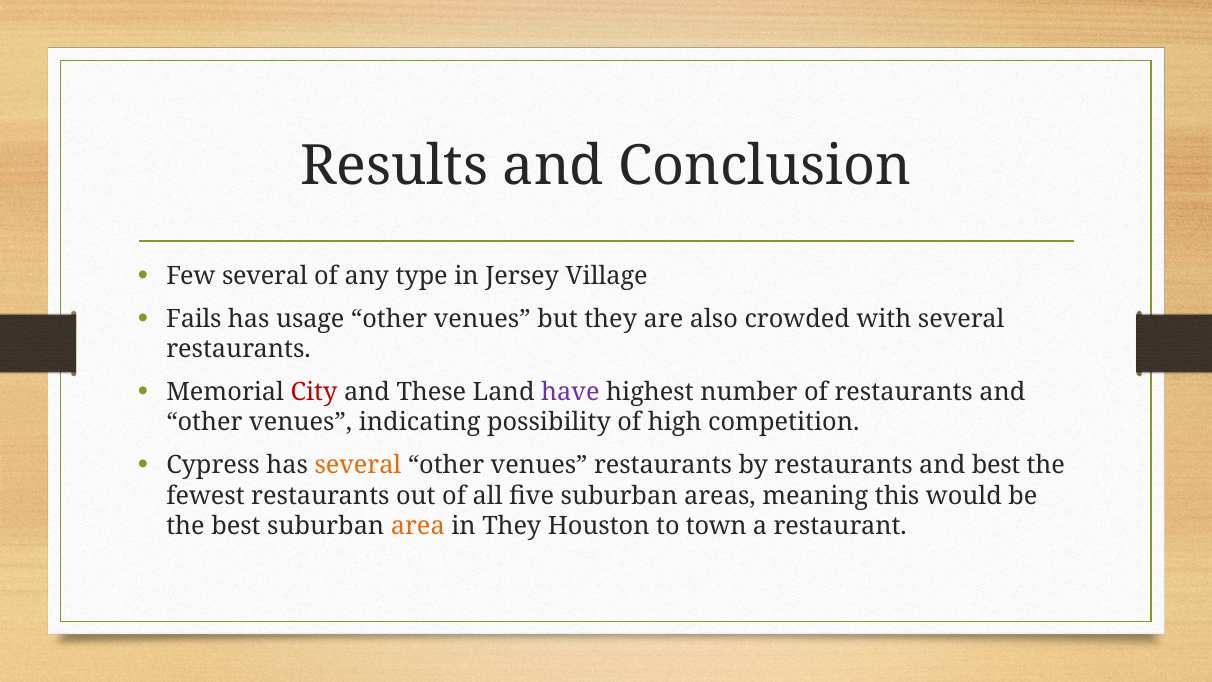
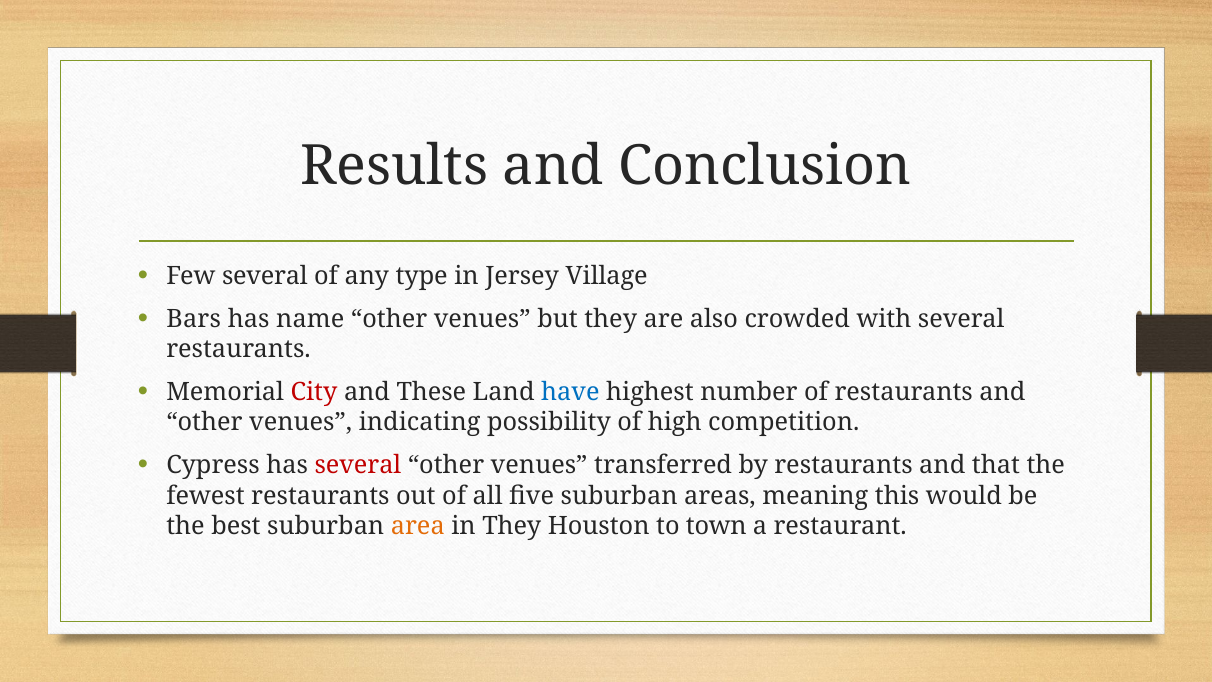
Fails: Fails -> Bars
usage: usage -> name
have colour: purple -> blue
several at (358, 465) colour: orange -> red
venues restaurants: restaurants -> transferred
and best: best -> that
